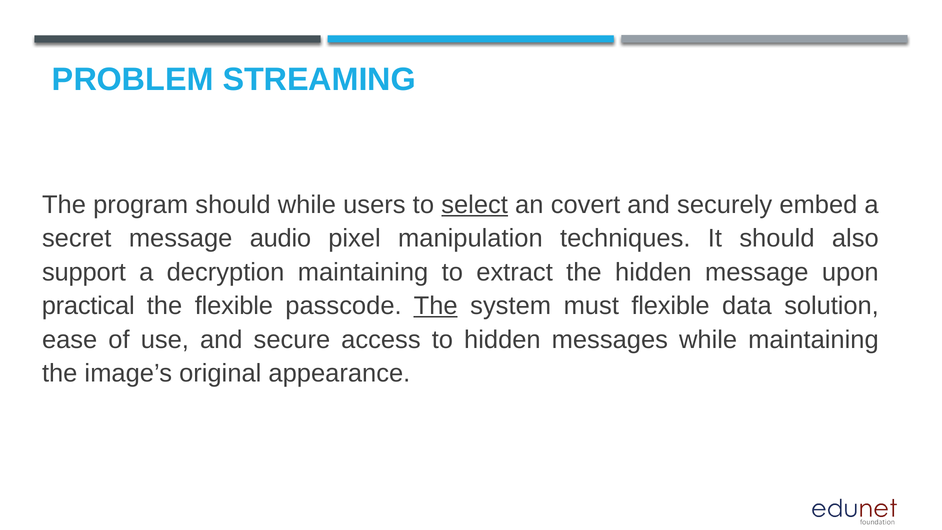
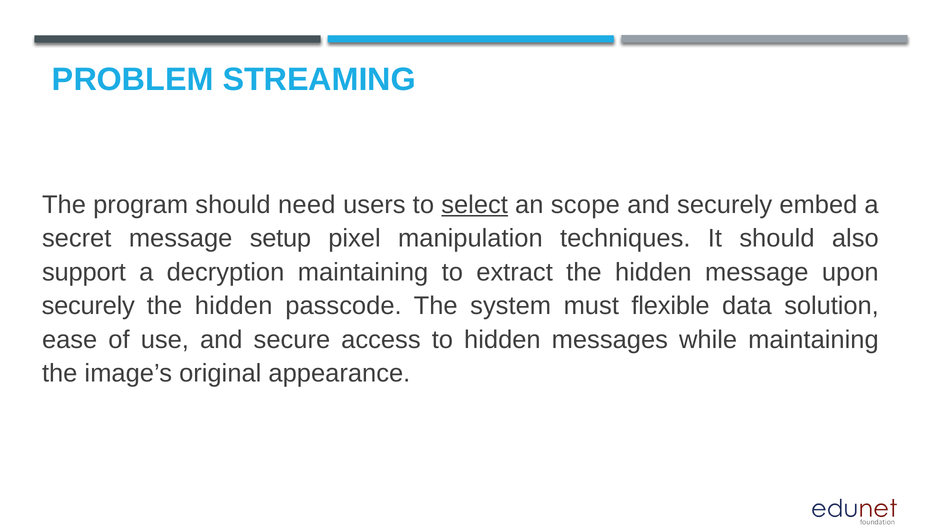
should while: while -> need
covert: covert -> scope
audio: audio -> setup
practical at (88, 306): practical -> securely
flexible at (234, 306): flexible -> hidden
The at (436, 306) underline: present -> none
